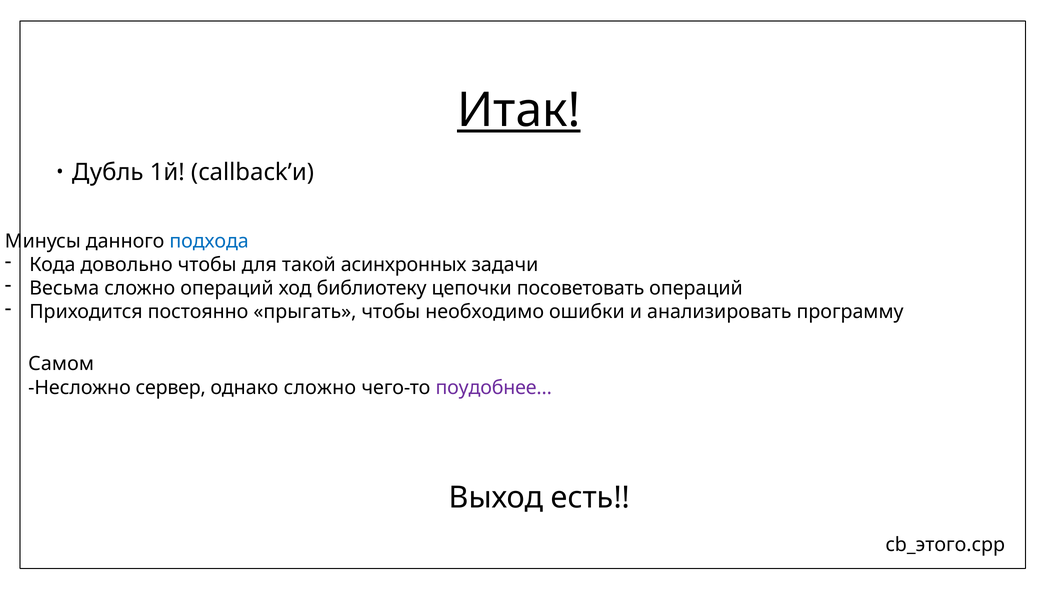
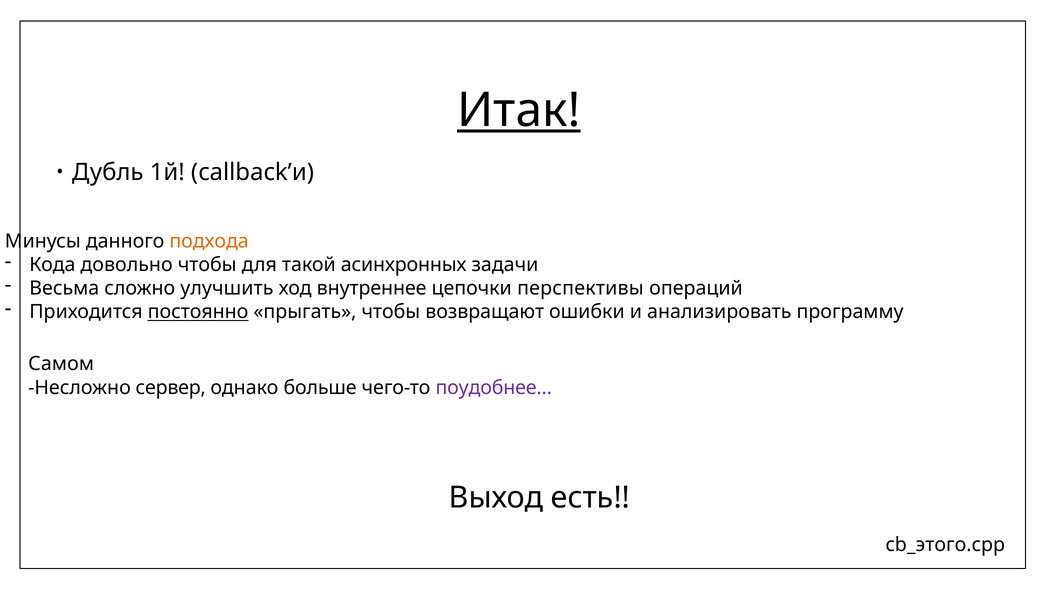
подхода colour: blue -> orange
сложно операций: операций -> улучшить
библиотеку: библиотеку -> внутреннее
посоветовать: посоветовать -> перспективы
постоянно underline: none -> present
необходимо: необходимо -> возвращают
однако сложно: сложно -> больше
